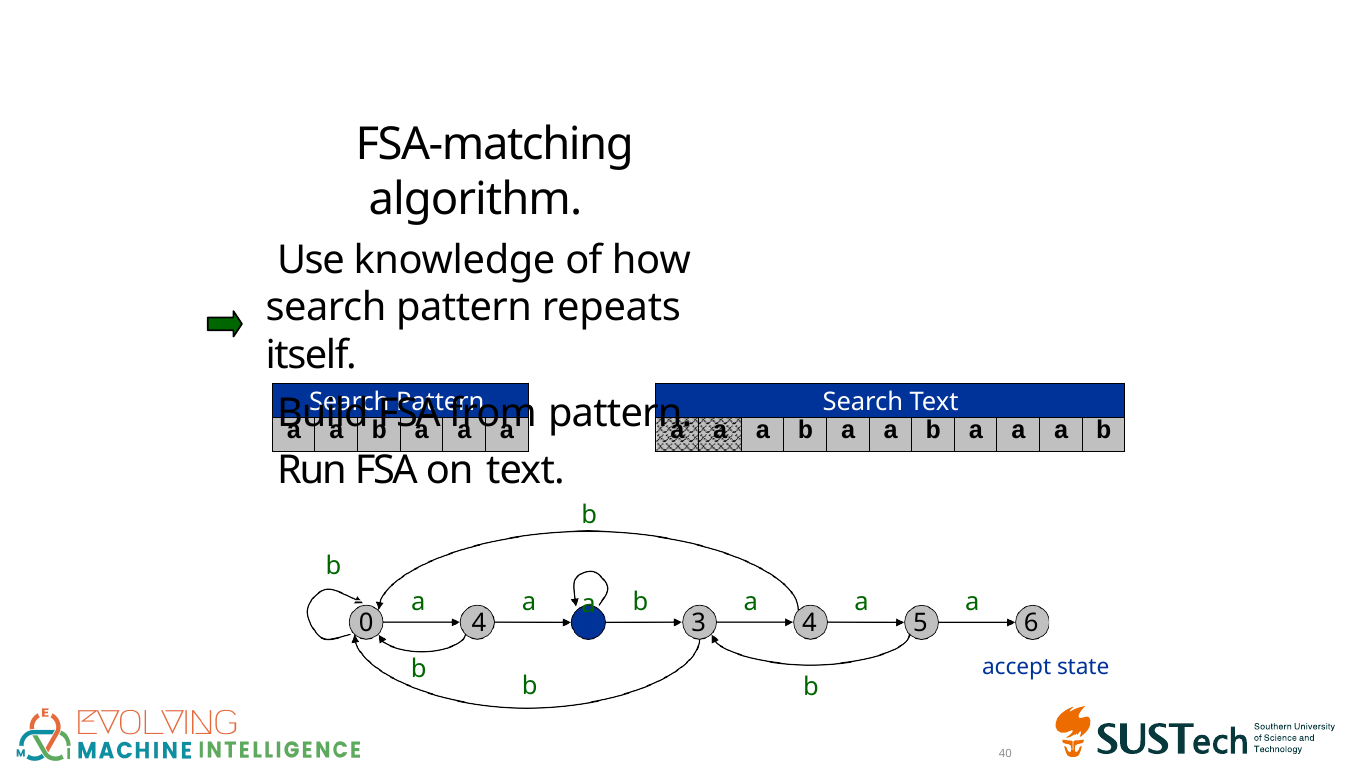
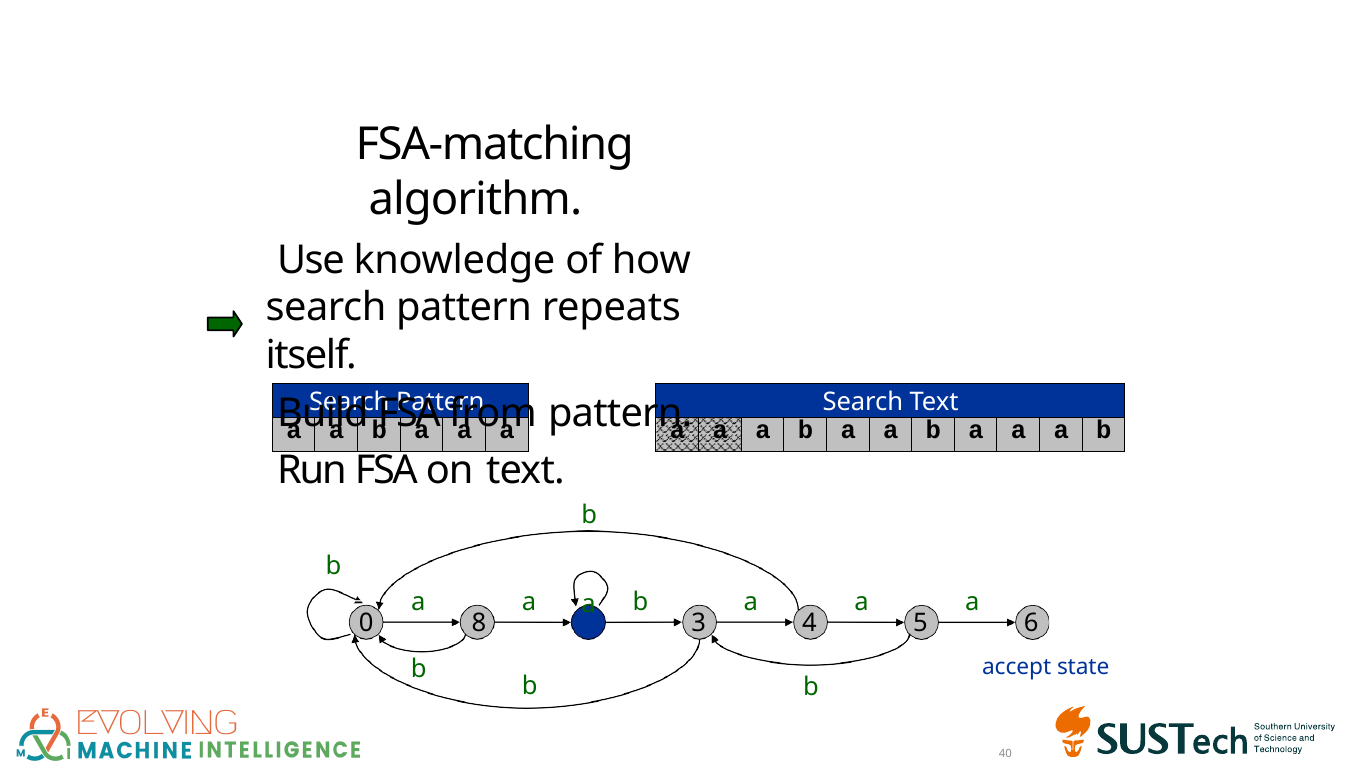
0 4: 4 -> 8
